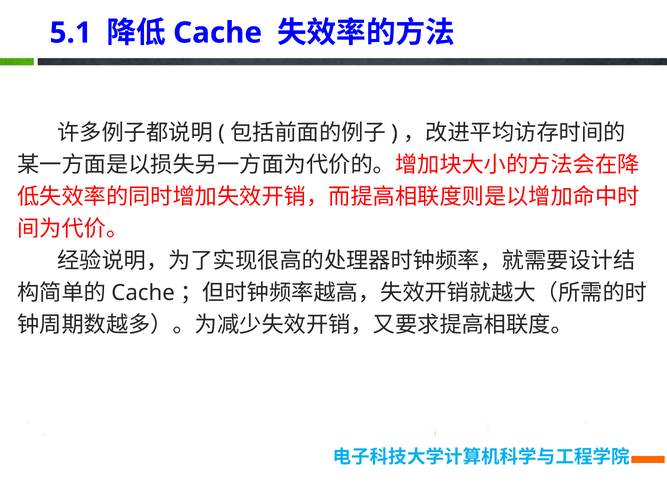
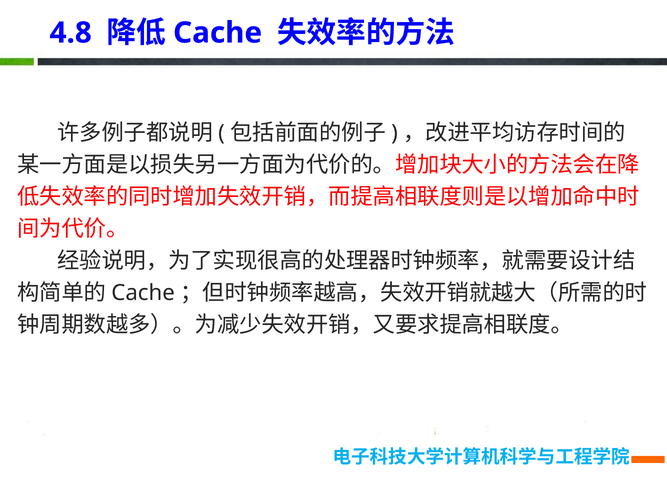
5.1: 5.1 -> 4.8
